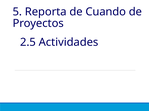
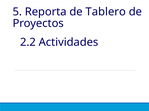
Cuando: Cuando -> Tablero
2.5: 2.5 -> 2.2
